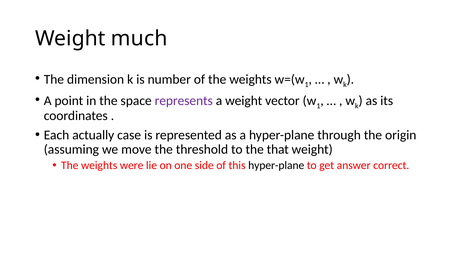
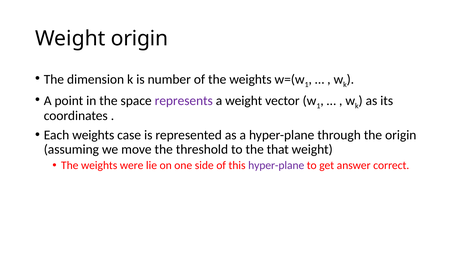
Weight much: much -> origin
Each actually: actually -> weights
hyper-plane at (276, 166) colour: black -> purple
